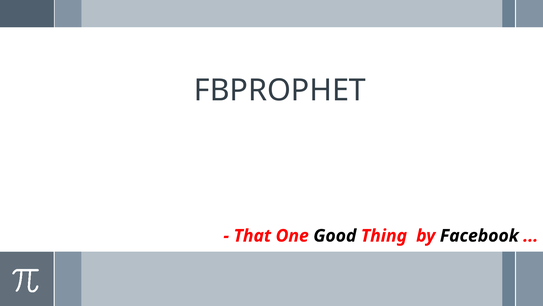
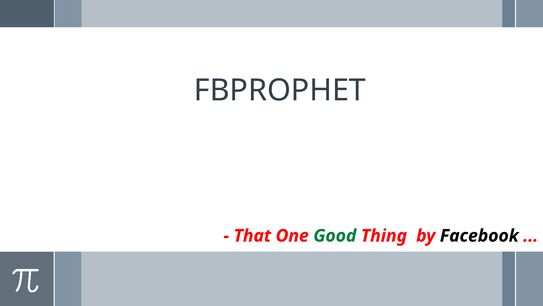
Good colour: black -> green
